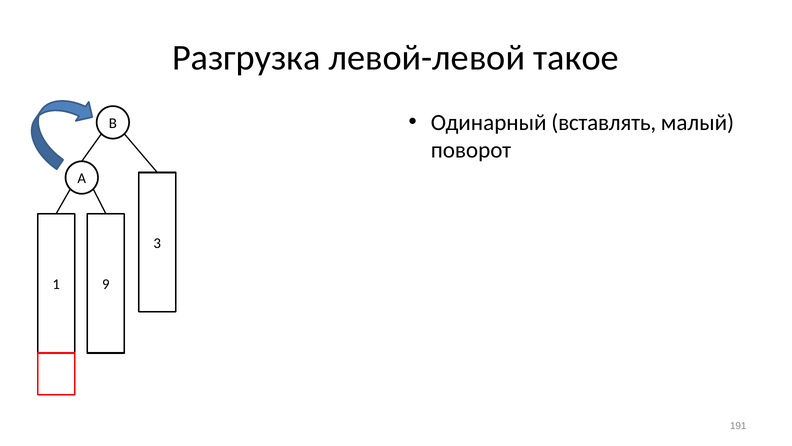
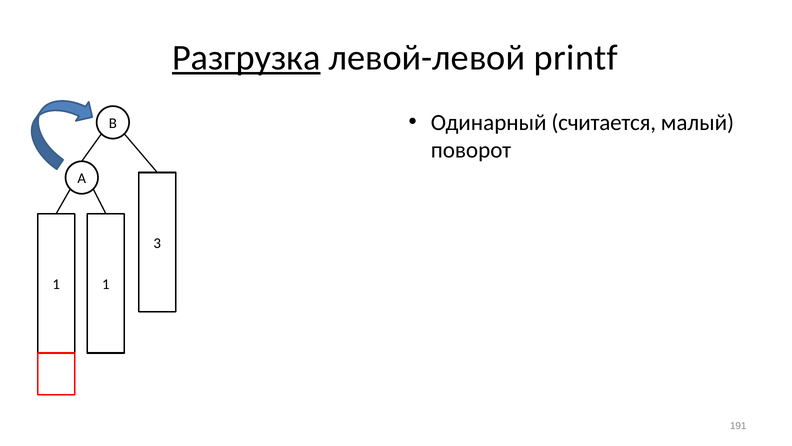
Разгрузка underline: none -> present
такое: такое -> printf
вставлять: вставлять -> считается
1 9: 9 -> 1
